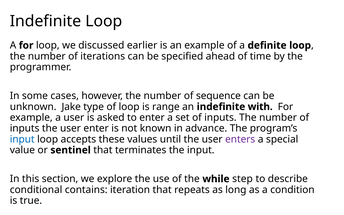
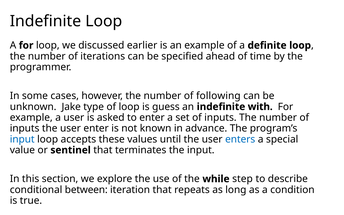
sequence: sequence -> following
range: range -> guess
enters colour: purple -> blue
contains: contains -> between
